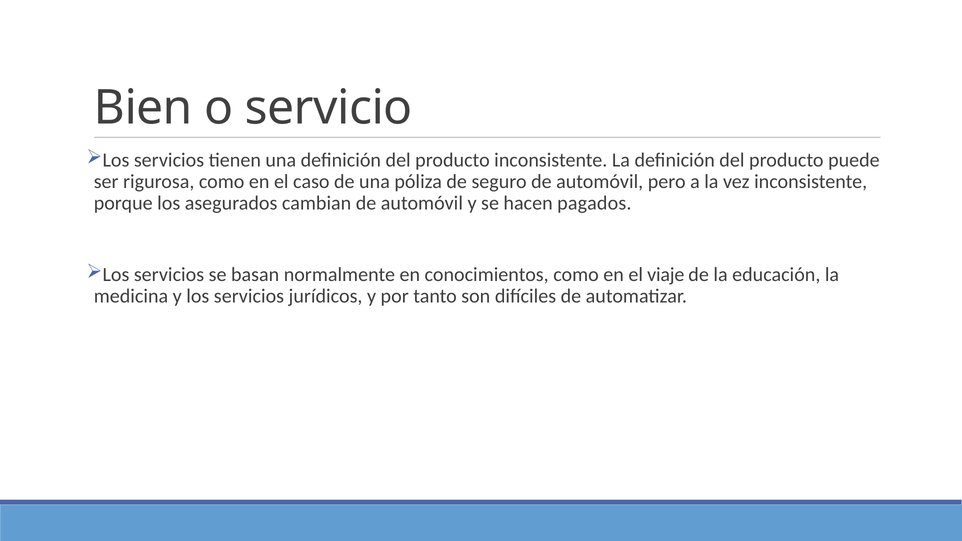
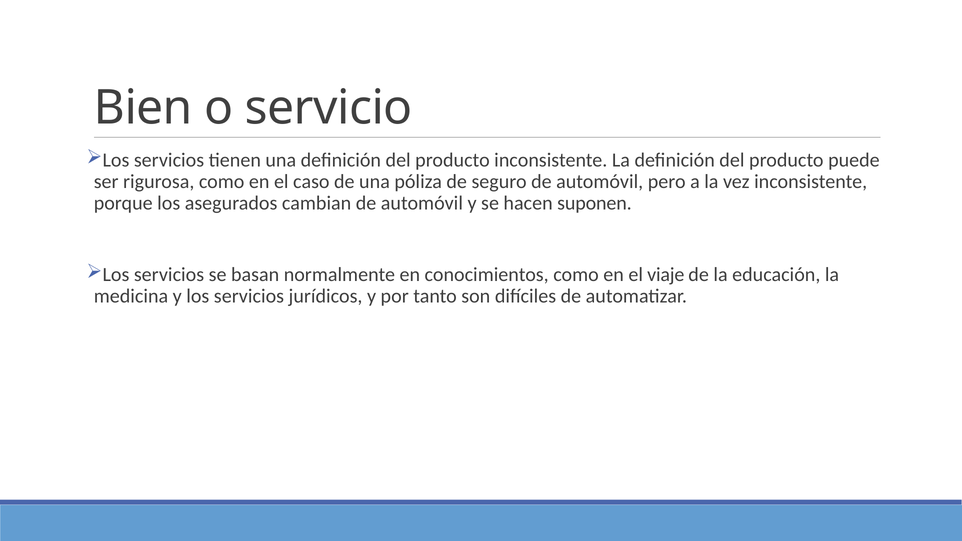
pagados: pagados -> suponen
